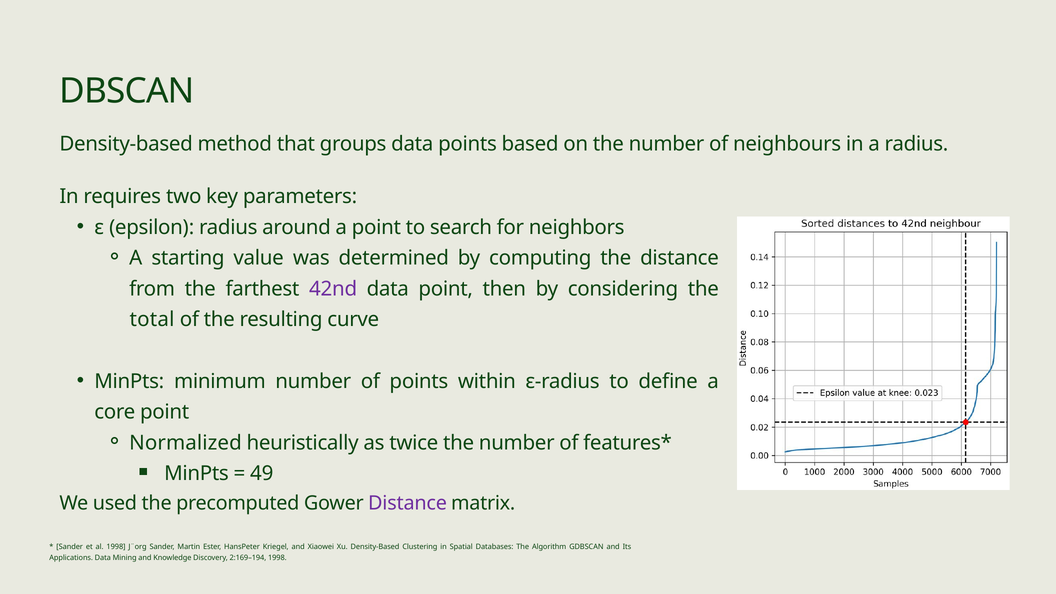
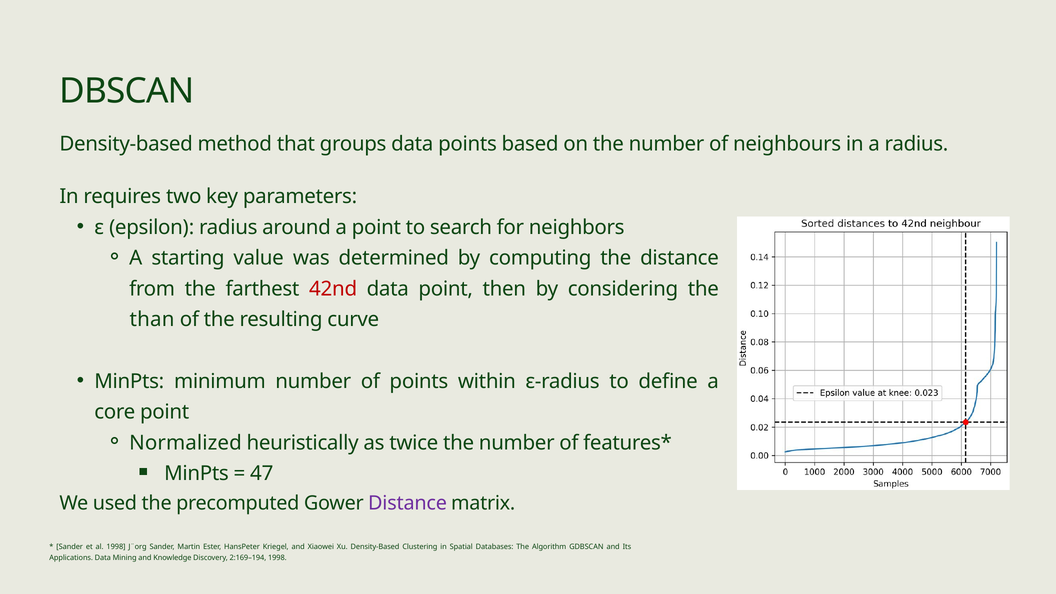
42nd colour: purple -> red
total: total -> than
49: 49 -> 47
